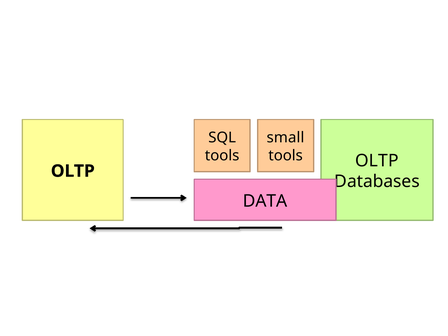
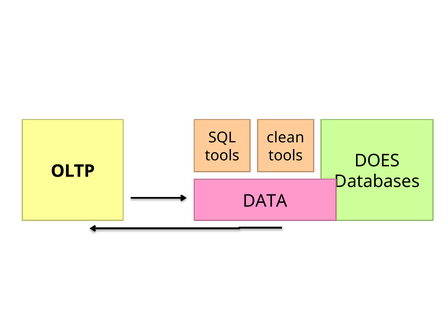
small: small -> clean
OLTP at (377, 161): OLTP -> DOES
